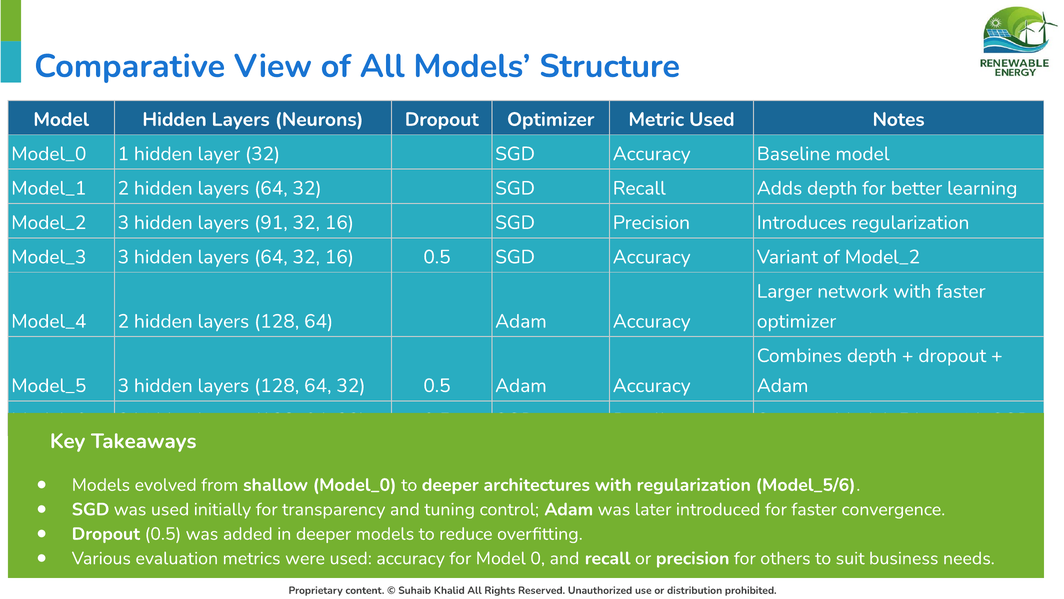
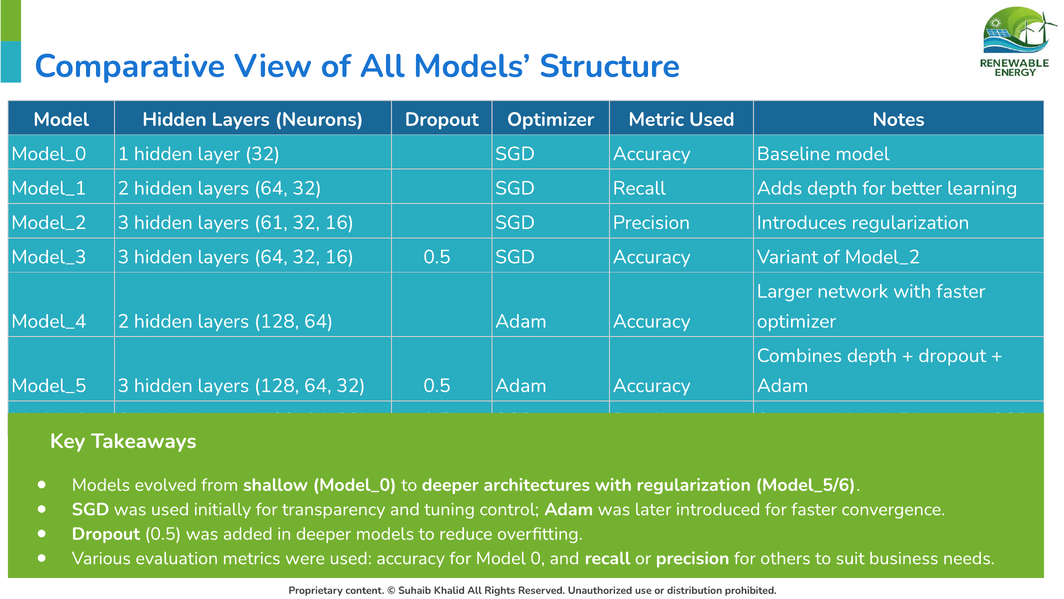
91: 91 -> 61
